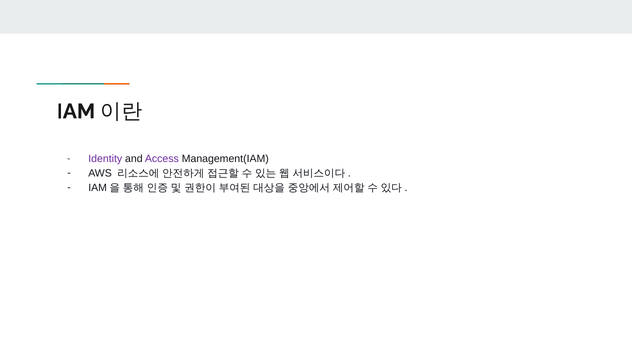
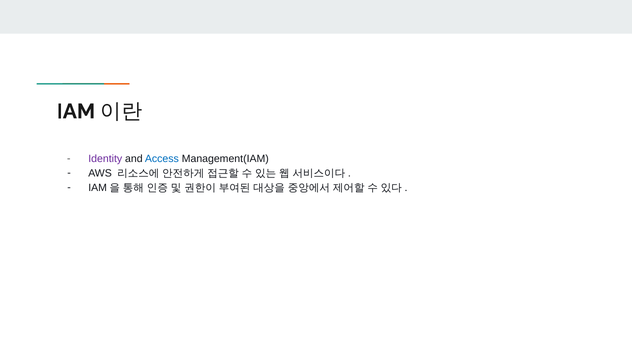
Access colour: purple -> blue
